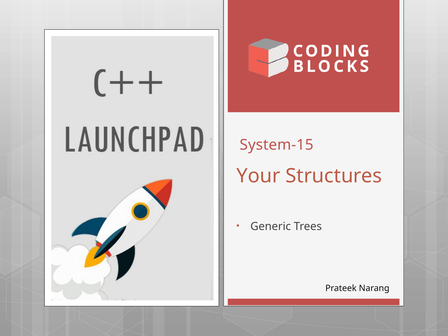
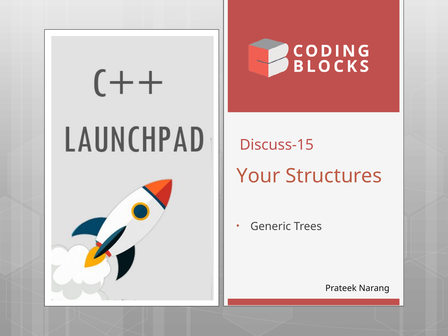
System-15: System-15 -> Discuss-15
